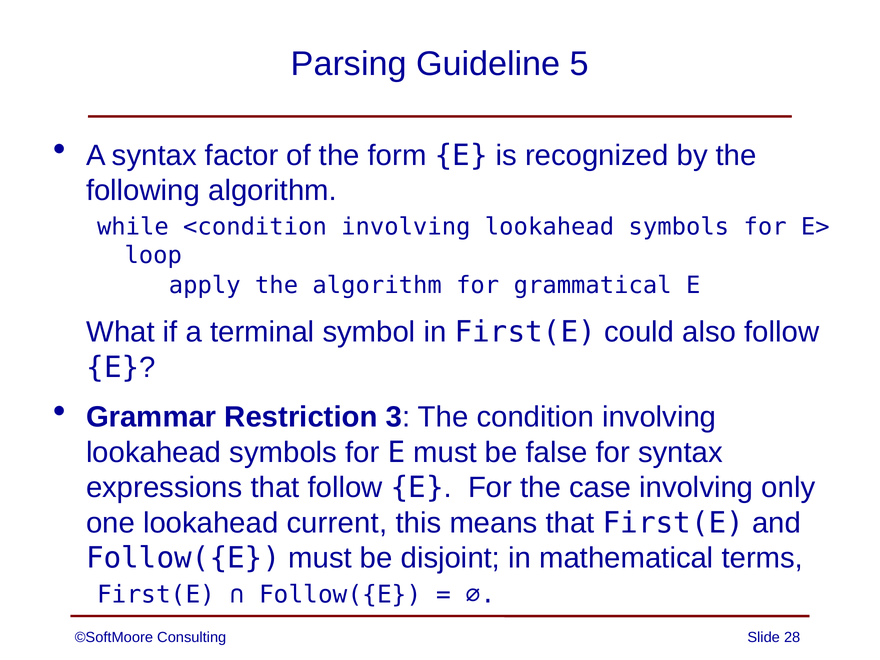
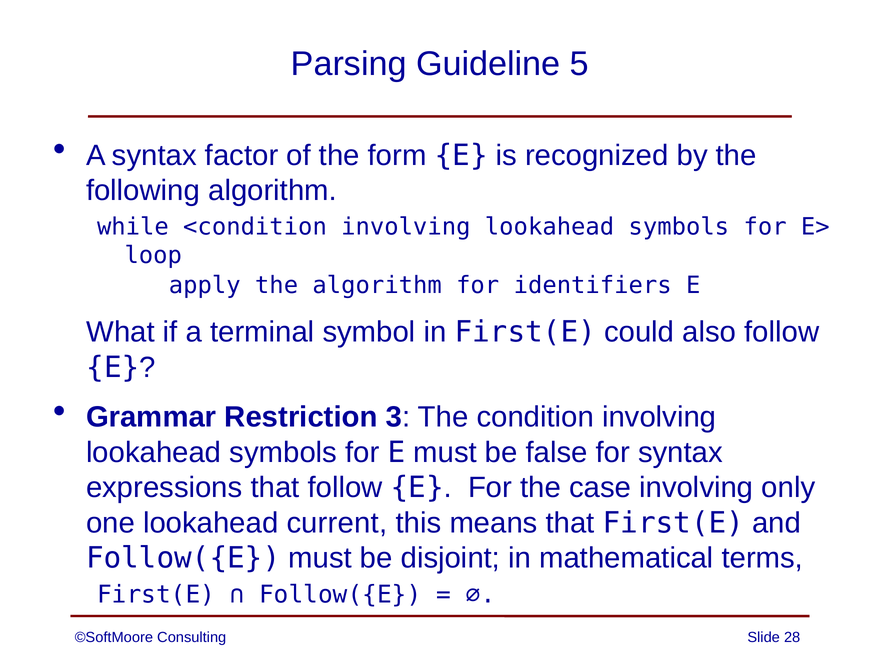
grammatical: grammatical -> identifiers
